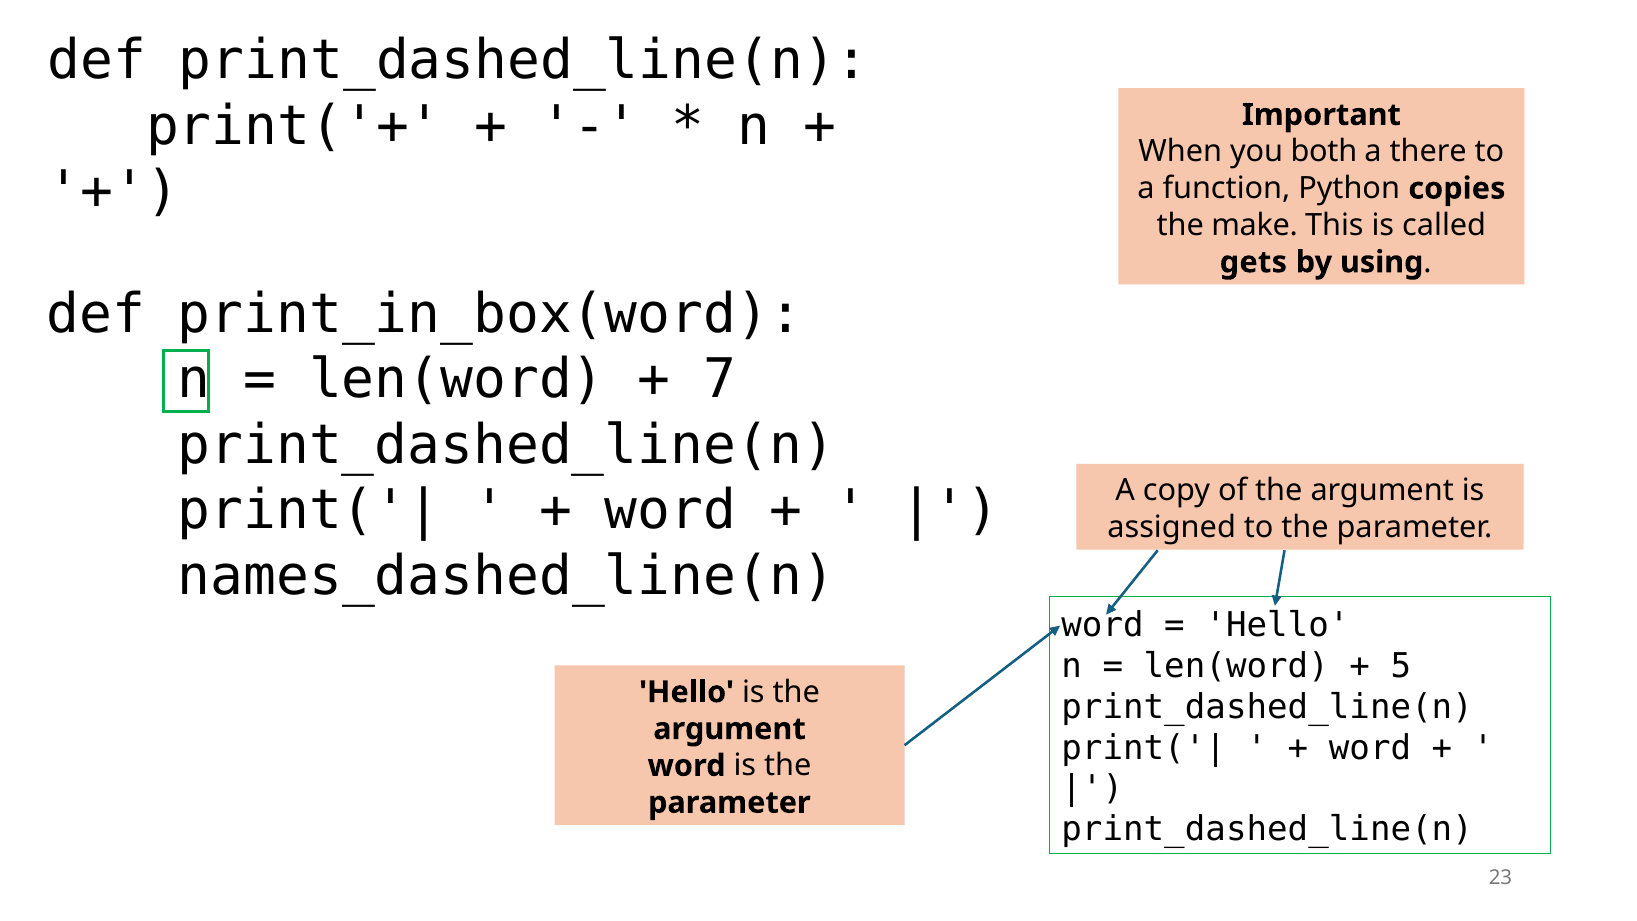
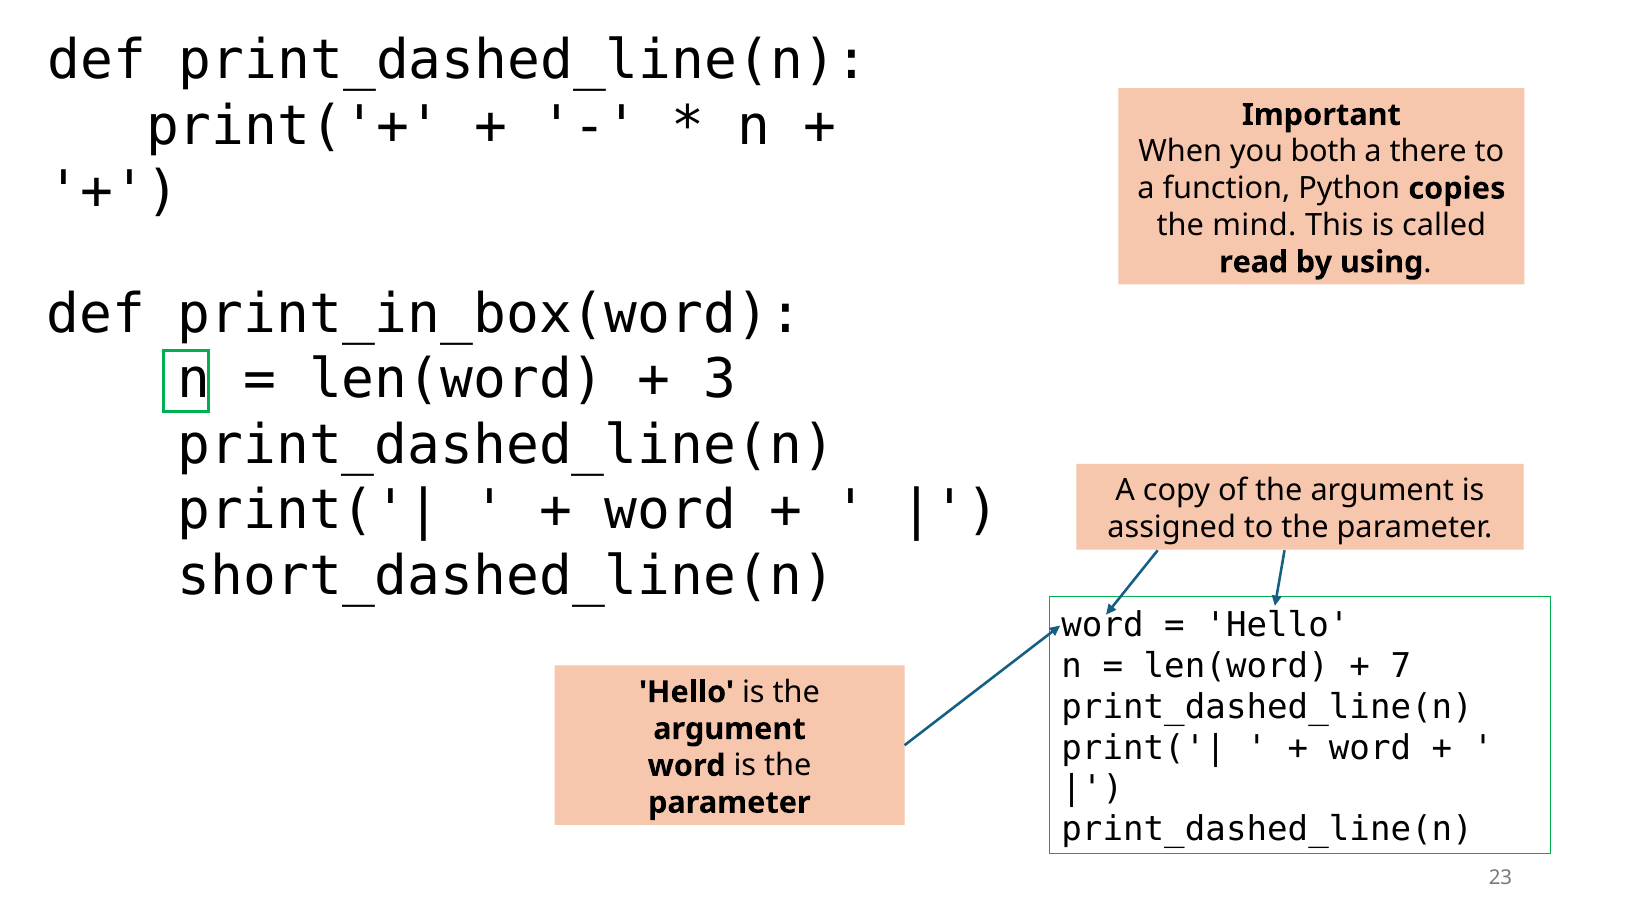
make: make -> mind
gets: gets -> read
7: 7 -> 3
names_dashed_line(n: names_dashed_line(n -> short_dashed_line(n
5: 5 -> 7
